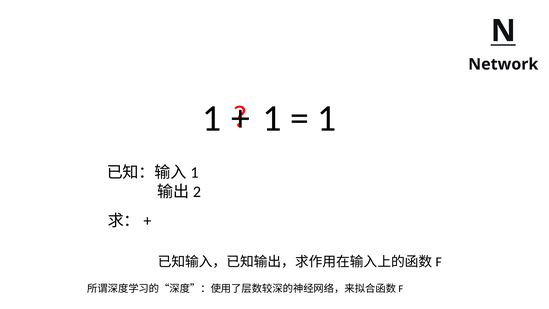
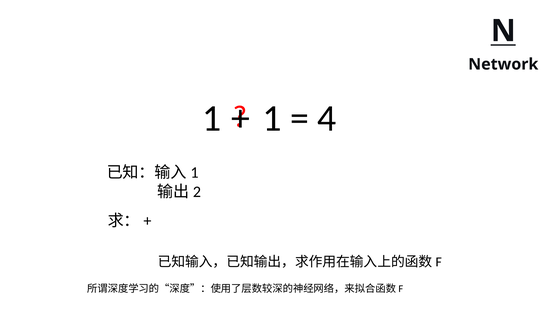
1 at (327, 118): 1 -> 4
